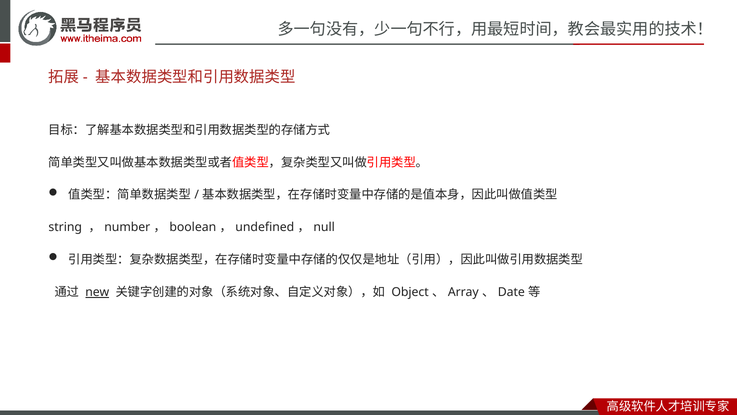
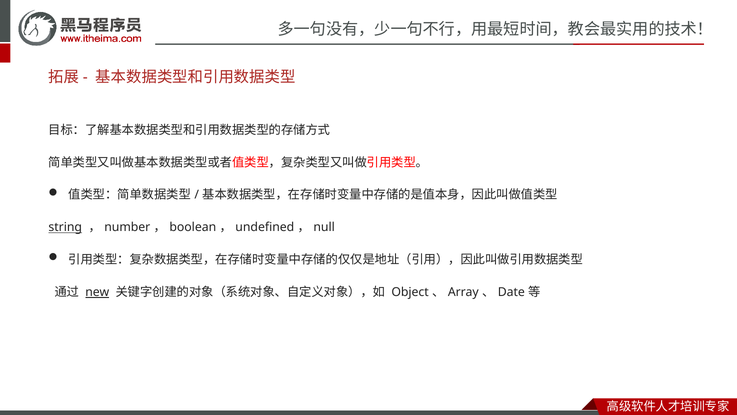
string underline: none -> present
